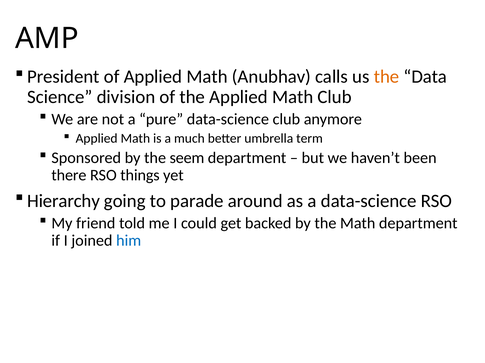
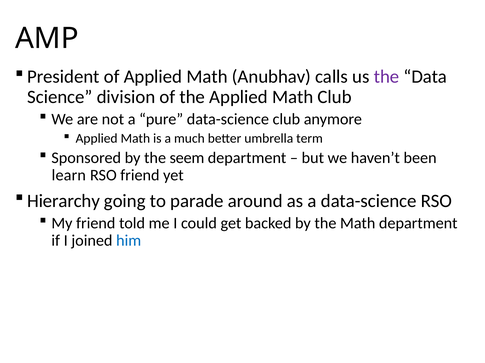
the at (387, 77) colour: orange -> purple
there: there -> learn
RSO things: things -> friend
